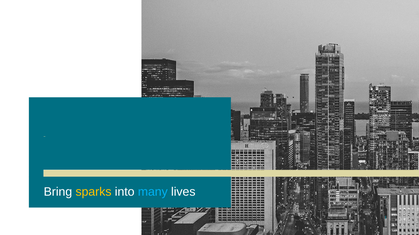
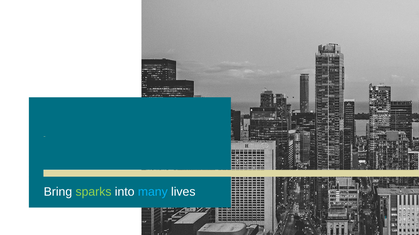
sparks colour: yellow -> light green
